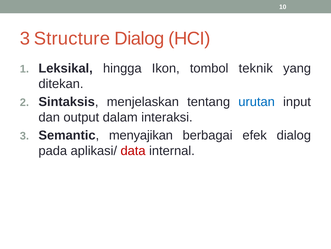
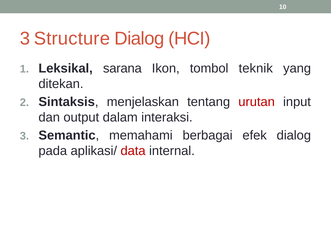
hingga: hingga -> sarana
urutan colour: blue -> red
menyajikan: menyajikan -> memahami
